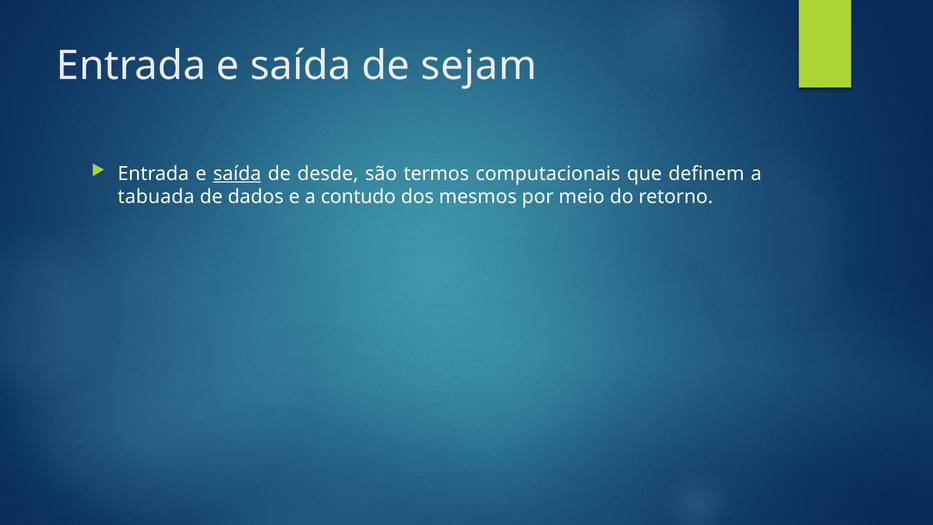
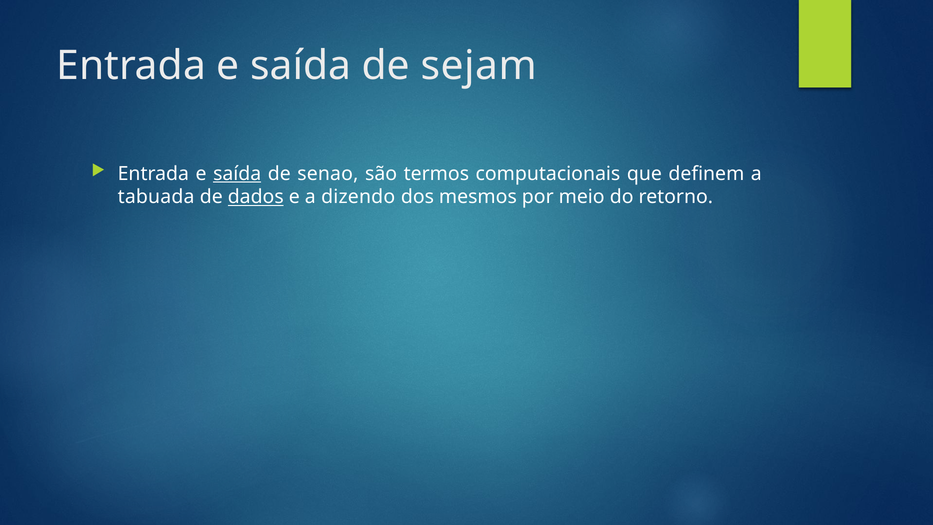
desde: desde -> senao
dados underline: none -> present
contudo: contudo -> dizendo
